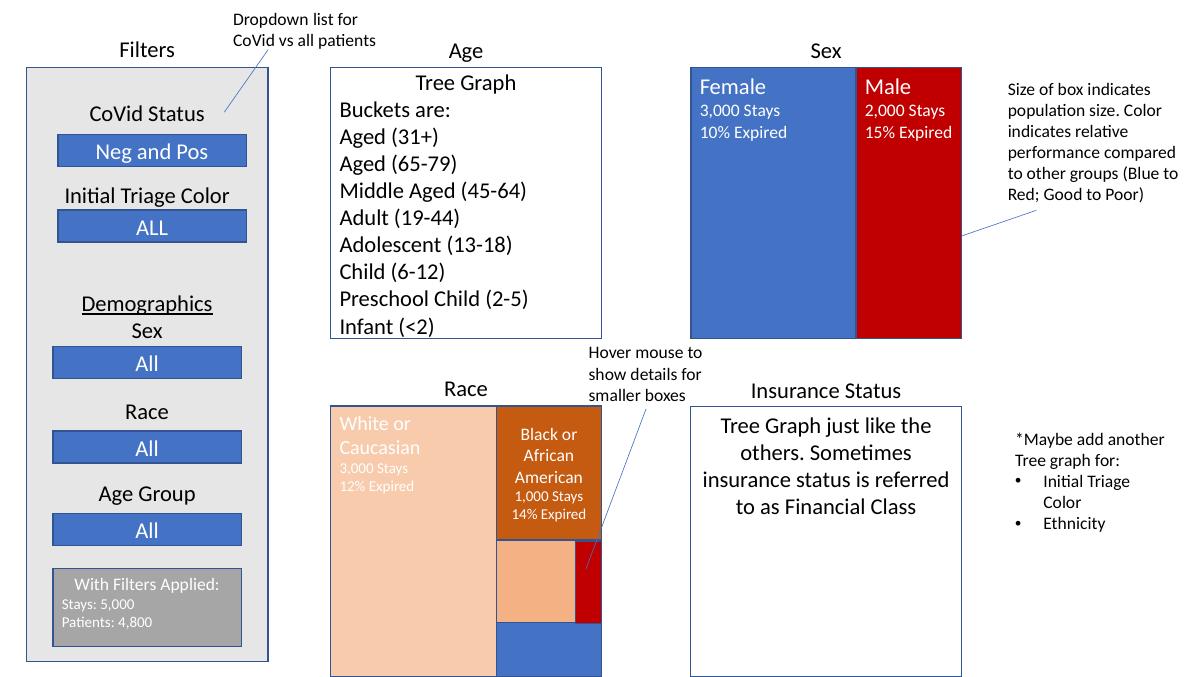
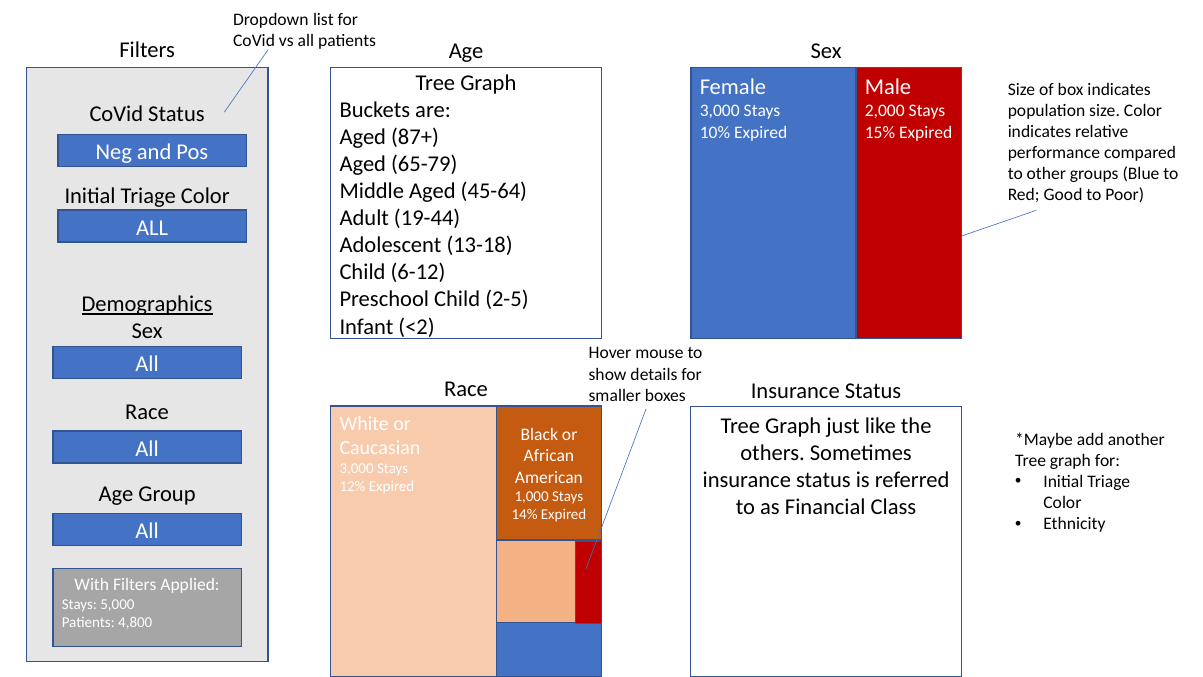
31+: 31+ -> 87+
